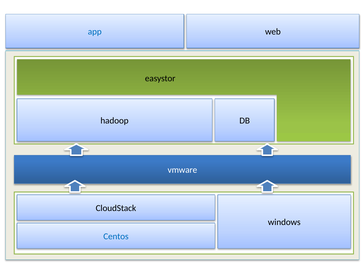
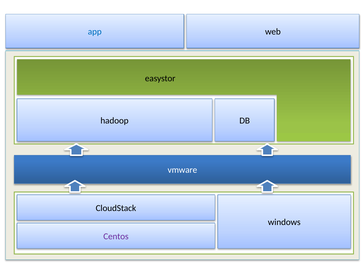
Centos colour: blue -> purple
